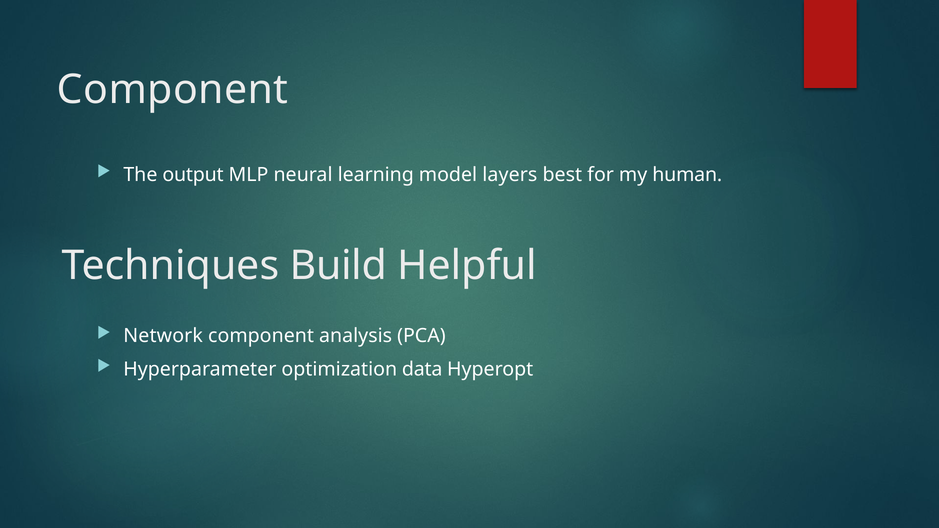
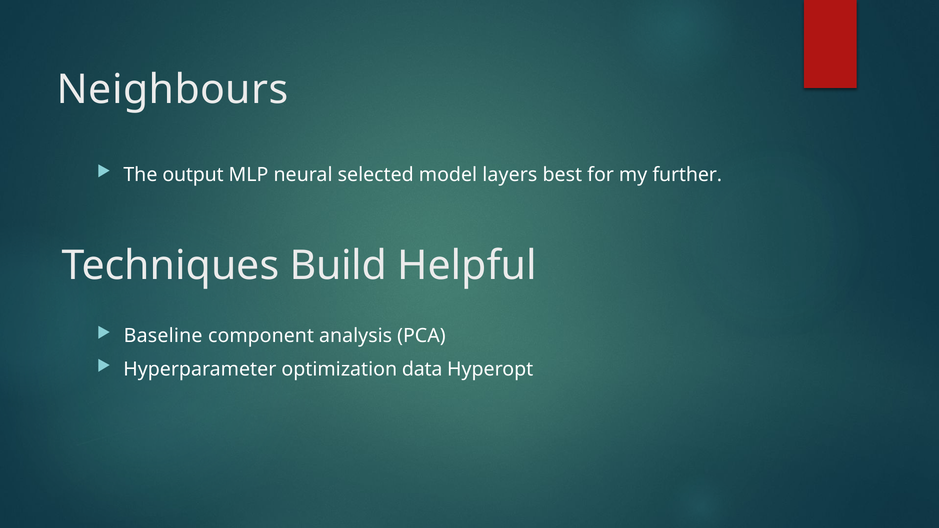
Component at (173, 90): Component -> Neighbours
learning: learning -> selected
human: human -> further
Network: Network -> Baseline
